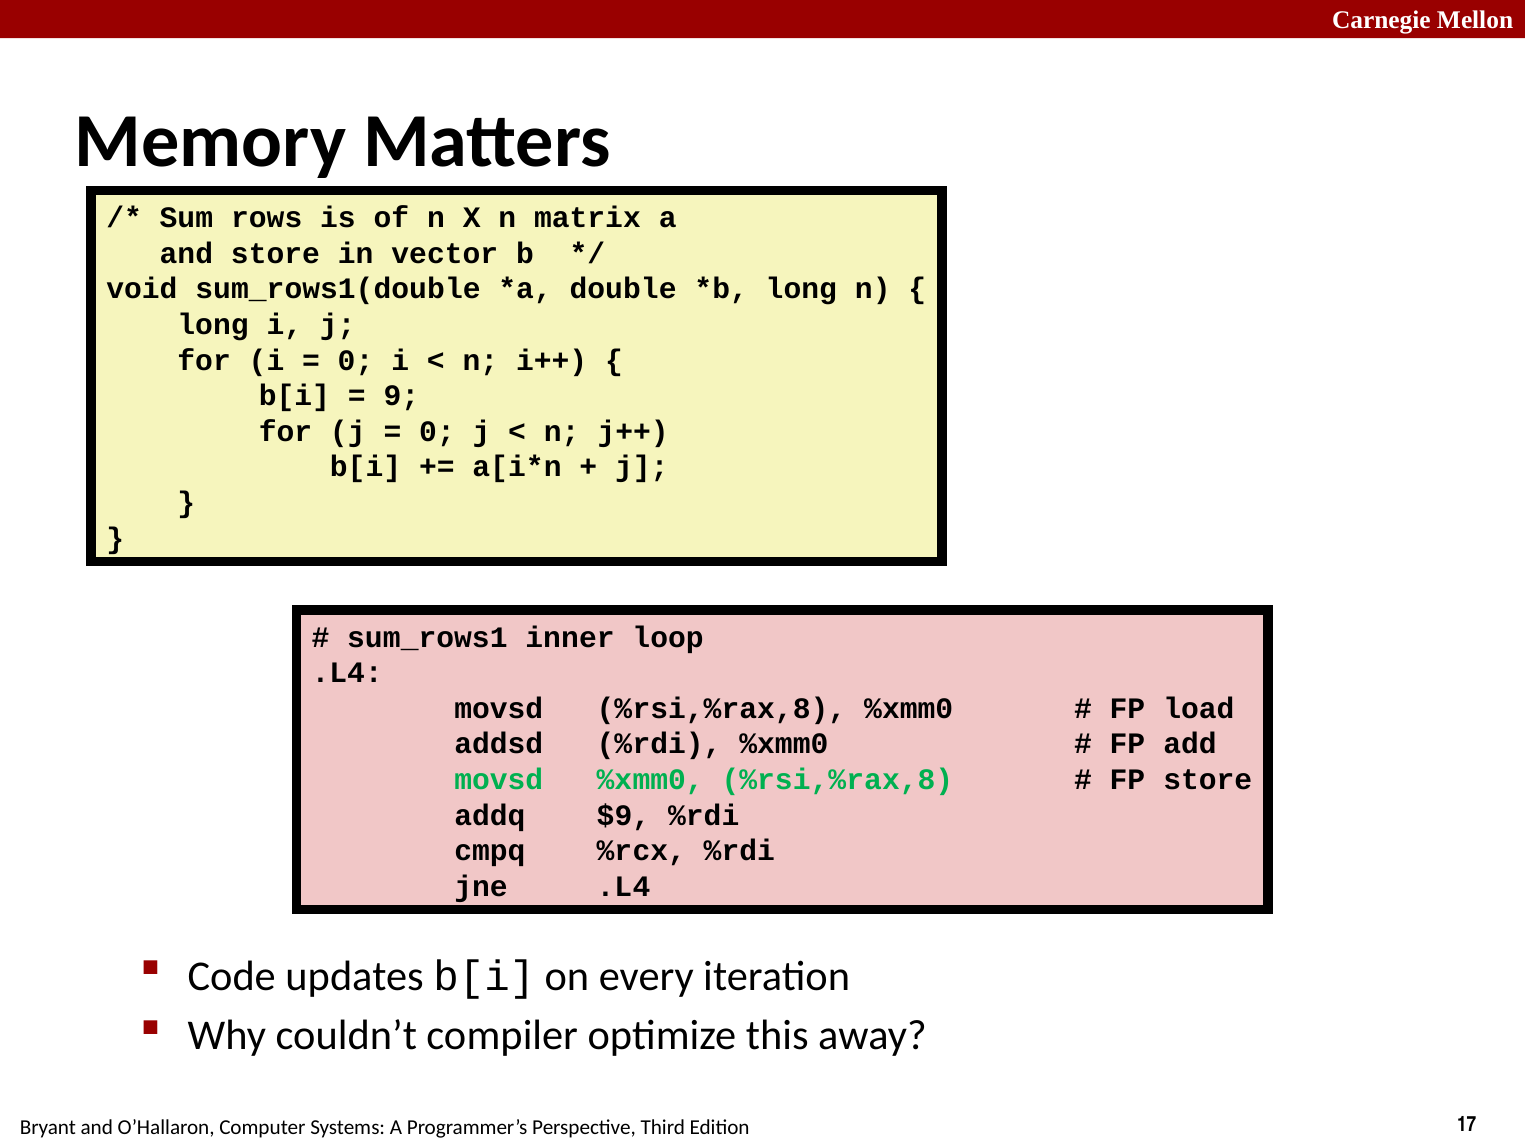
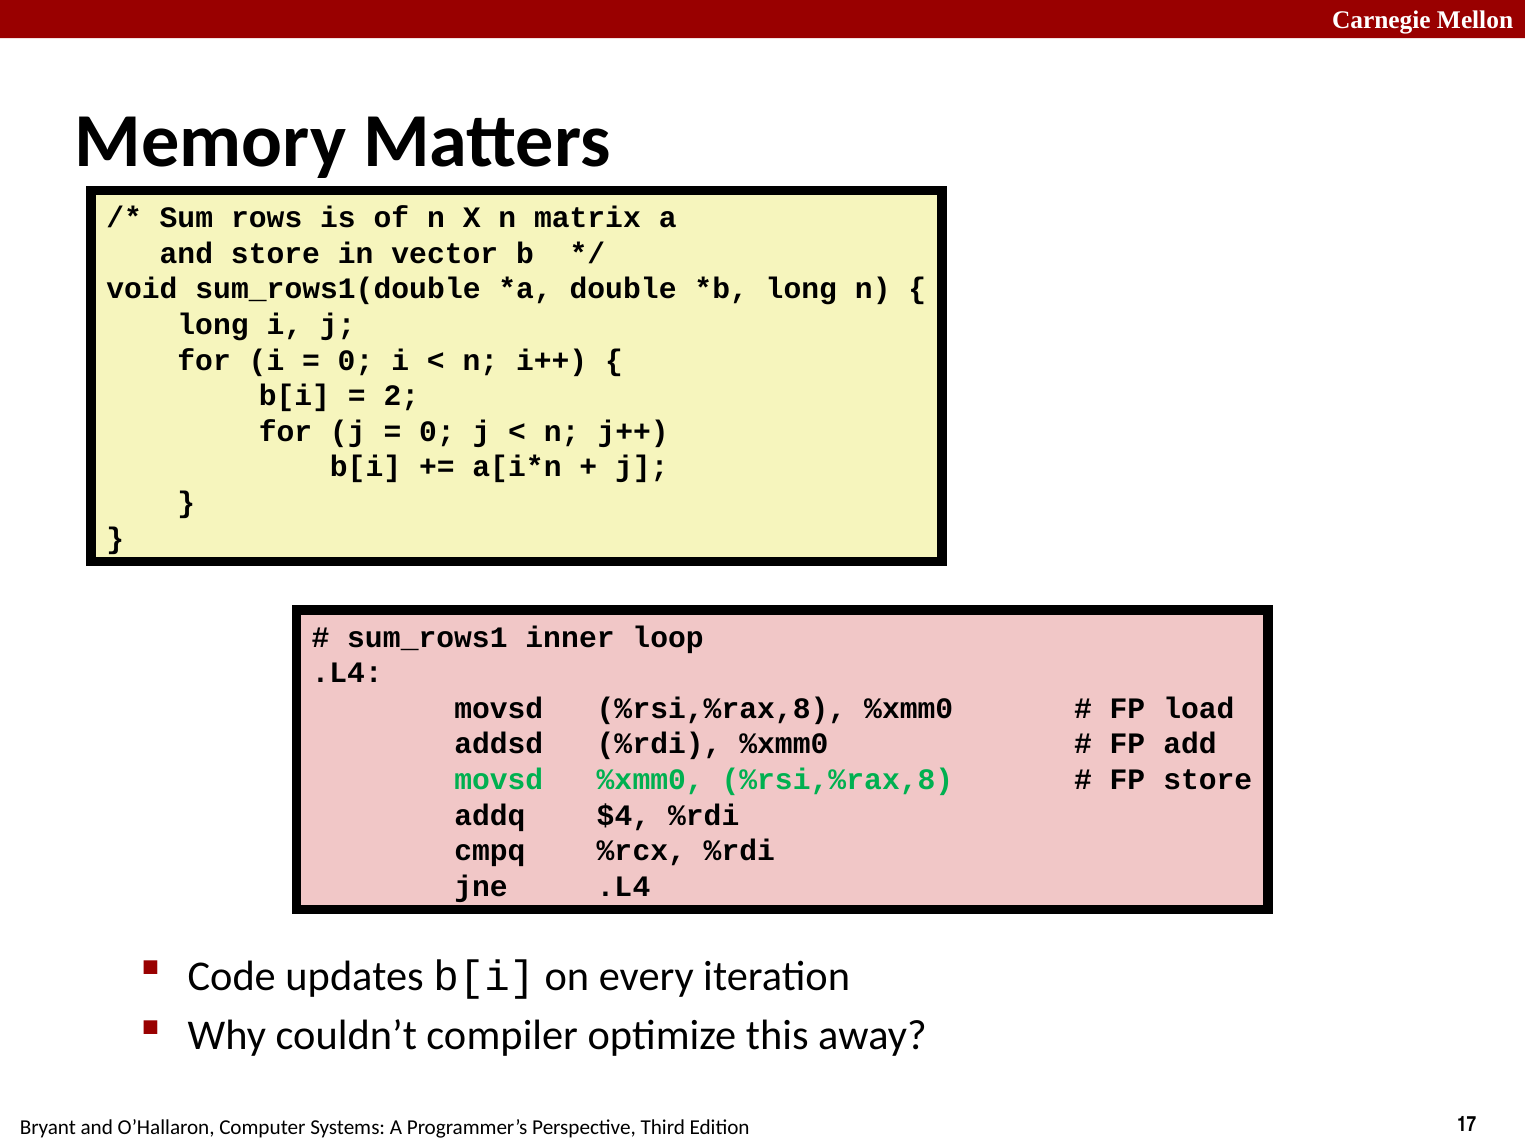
9: 9 -> 2
$9: $9 -> $4
